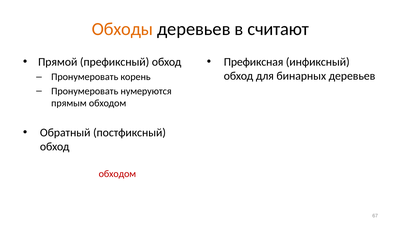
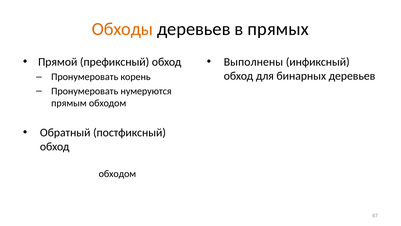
считают: считают -> прямых
Префиксная: Префиксная -> Выполнены
обходом at (117, 173) colour: red -> black
